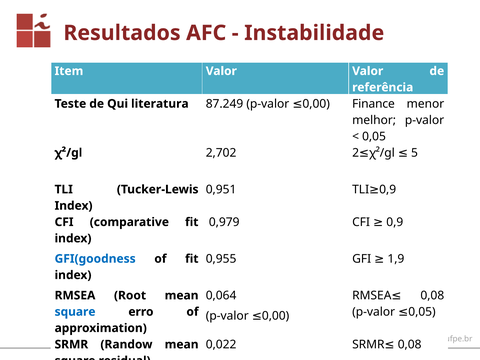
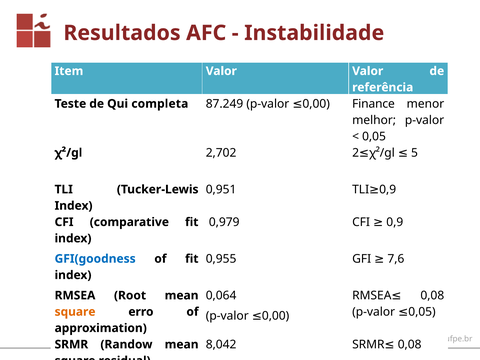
literatura: literatura -> completa
1,9: 1,9 -> 7,6
square at (75, 312) colour: blue -> orange
0,022: 0,022 -> 8,042
